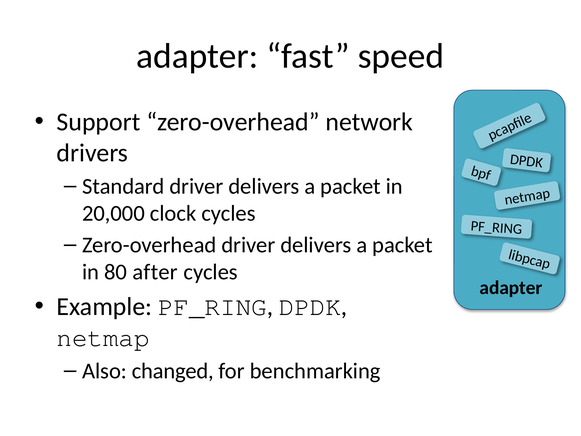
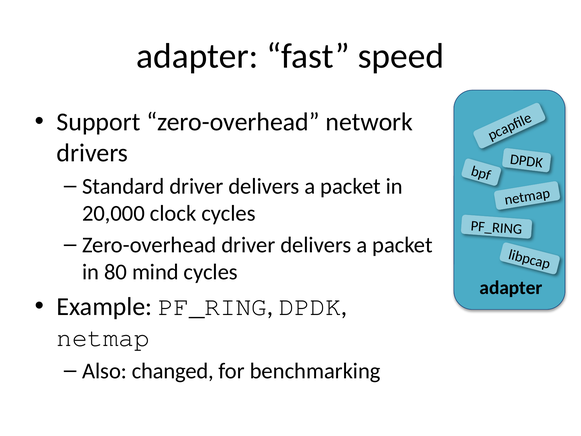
after: after -> mind
